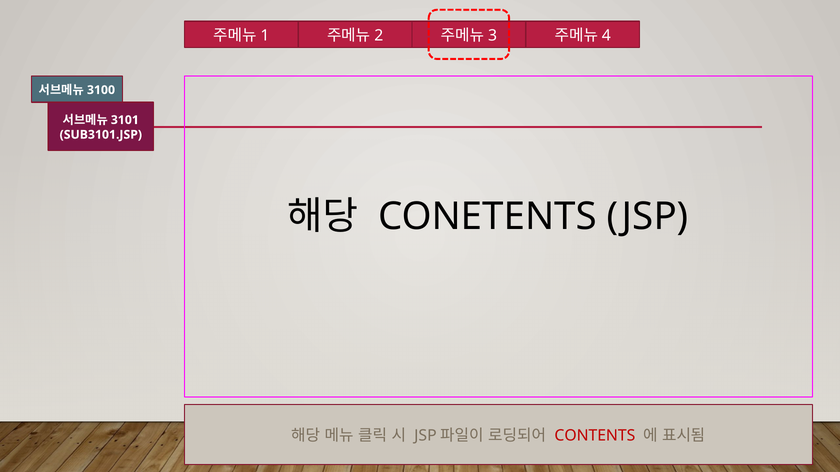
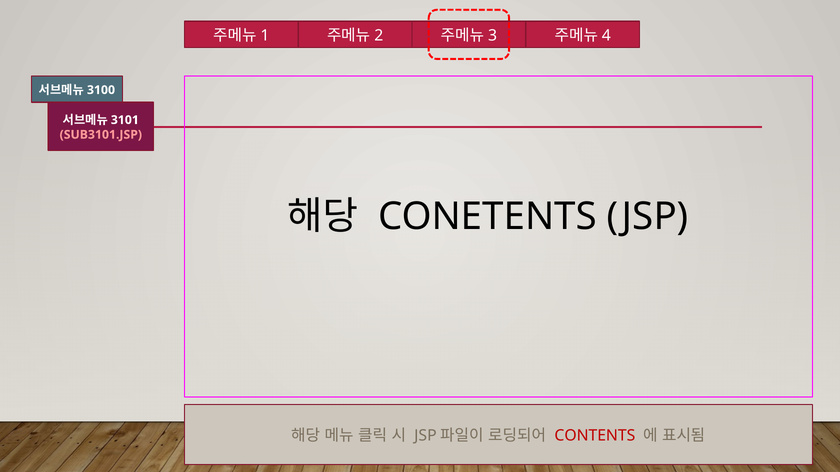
SUB3101.JSP colour: white -> pink
